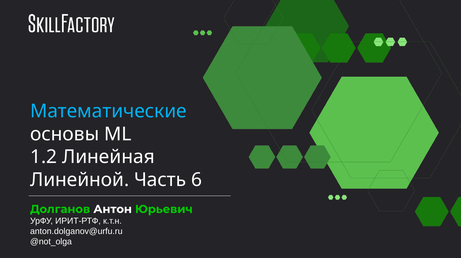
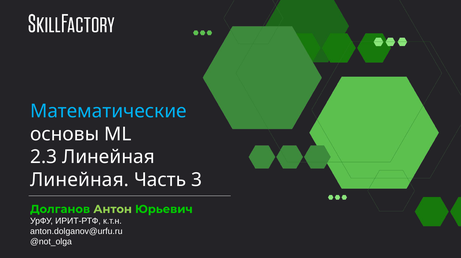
1.2: 1.2 -> 2.3
Линейной at (80, 180): Линейной -> Линейная
6: 6 -> 3
Антон colour: white -> light green
